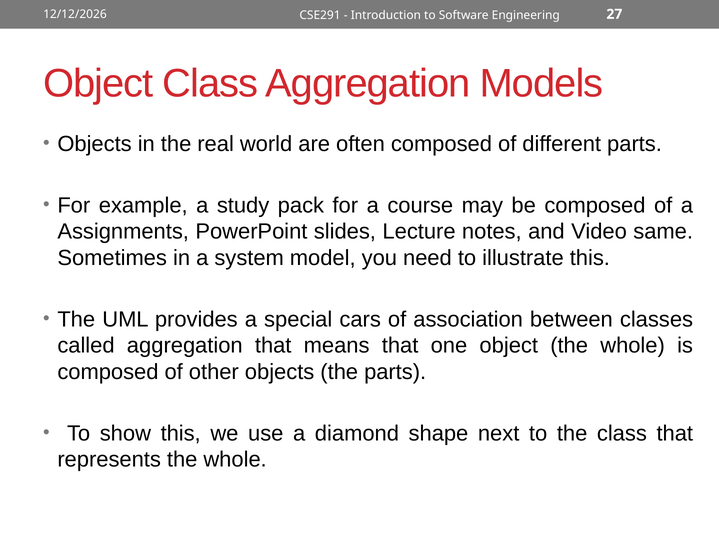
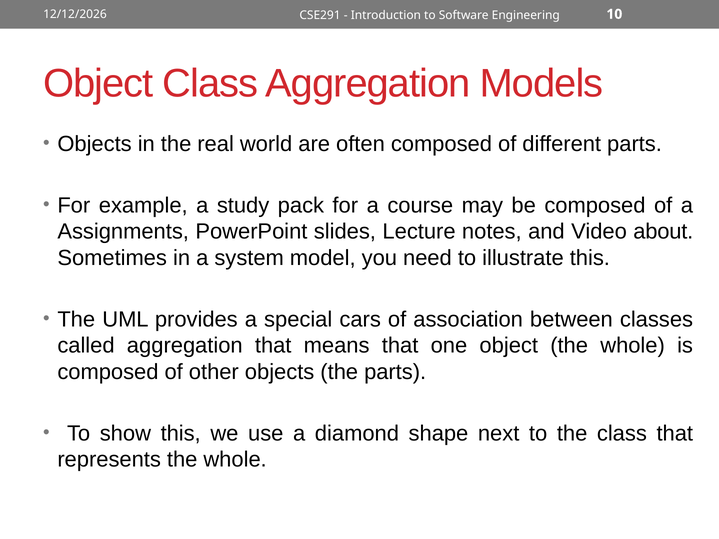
27: 27 -> 10
same: same -> about
